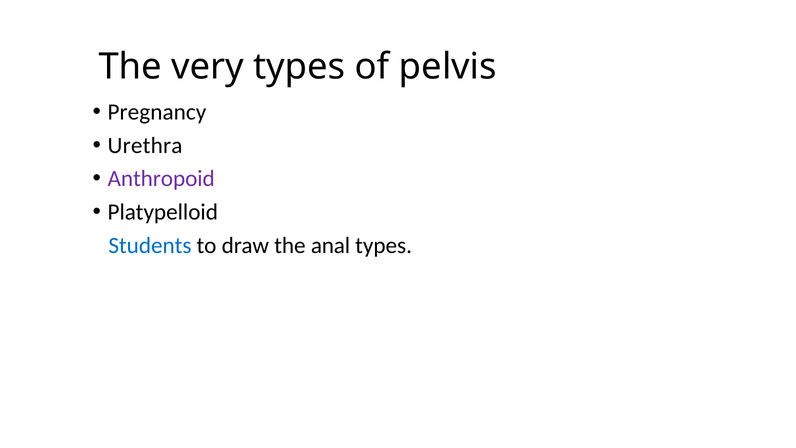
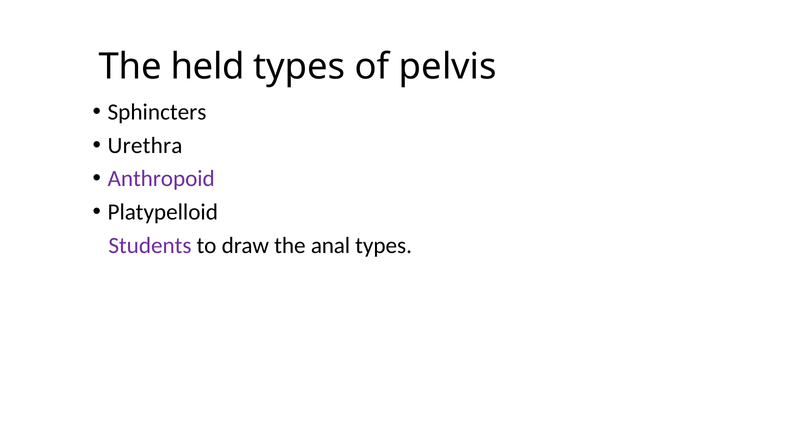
very: very -> held
Pregnancy: Pregnancy -> Sphincters
Students colour: blue -> purple
